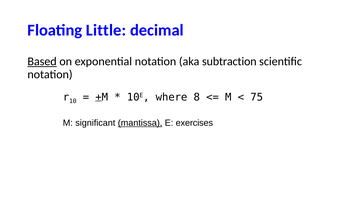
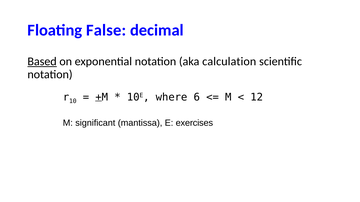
Little: Little -> False
subtraction: subtraction -> calculation
8: 8 -> 6
75: 75 -> 12
mantissa underline: present -> none
